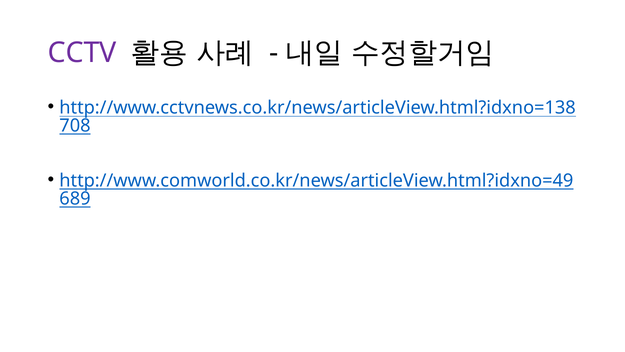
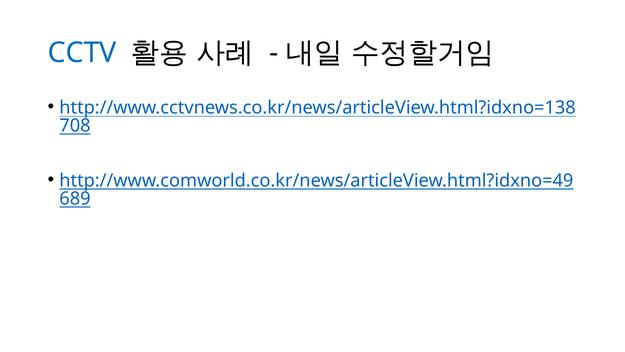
CCTV colour: purple -> blue
